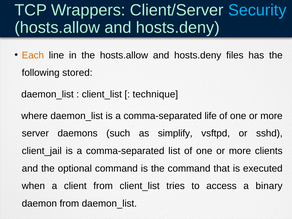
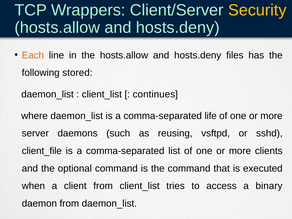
Security colour: light blue -> yellow
technique: technique -> continues
simplify: simplify -> reusing
client_jail: client_jail -> client_file
